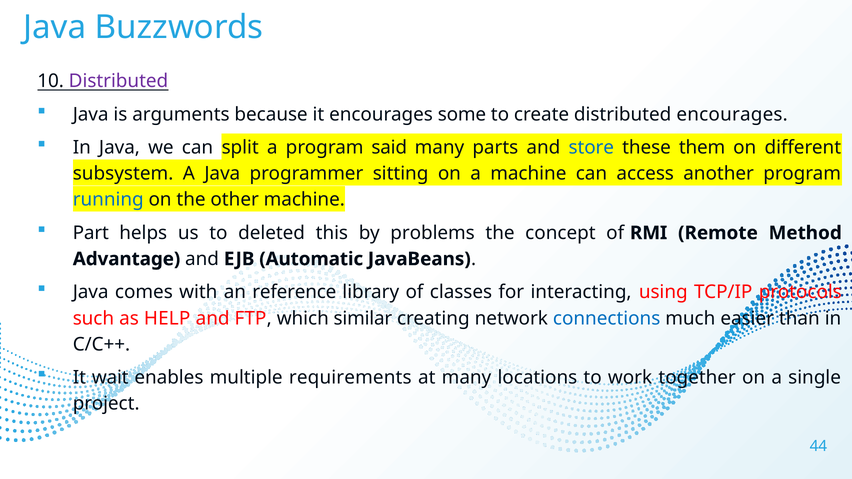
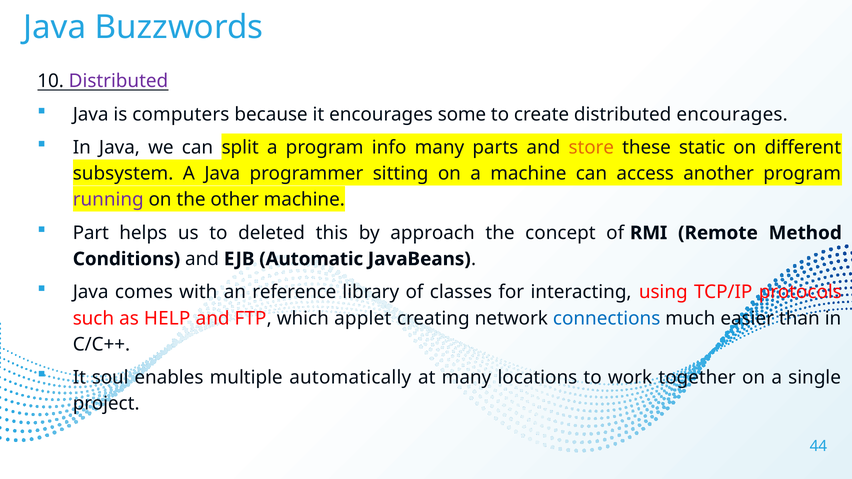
arguments: arguments -> computers
said: said -> info
store colour: blue -> orange
them: them -> static
running colour: blue -> purple
problems: problems -> approach
Advantage: Advantage -> Conditions
similar: similar -> applet
wait: wait -> soul
requirements: requirements -> automatically
